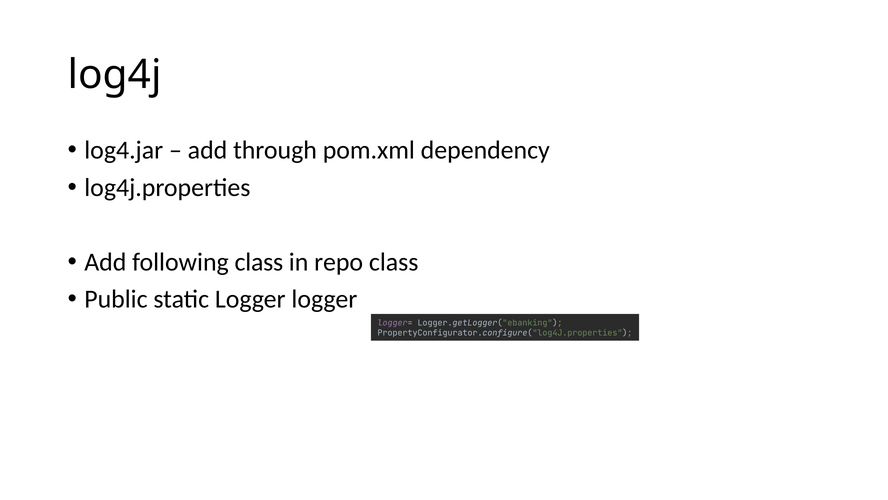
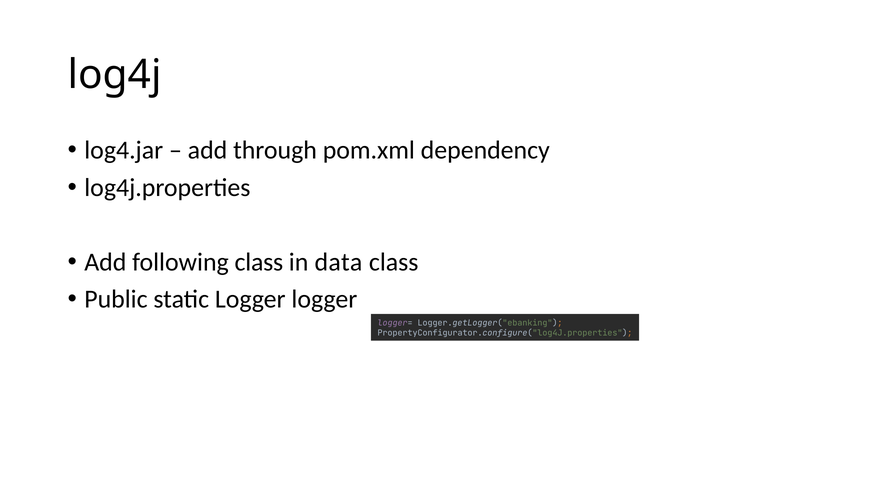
repo: repo -> data
